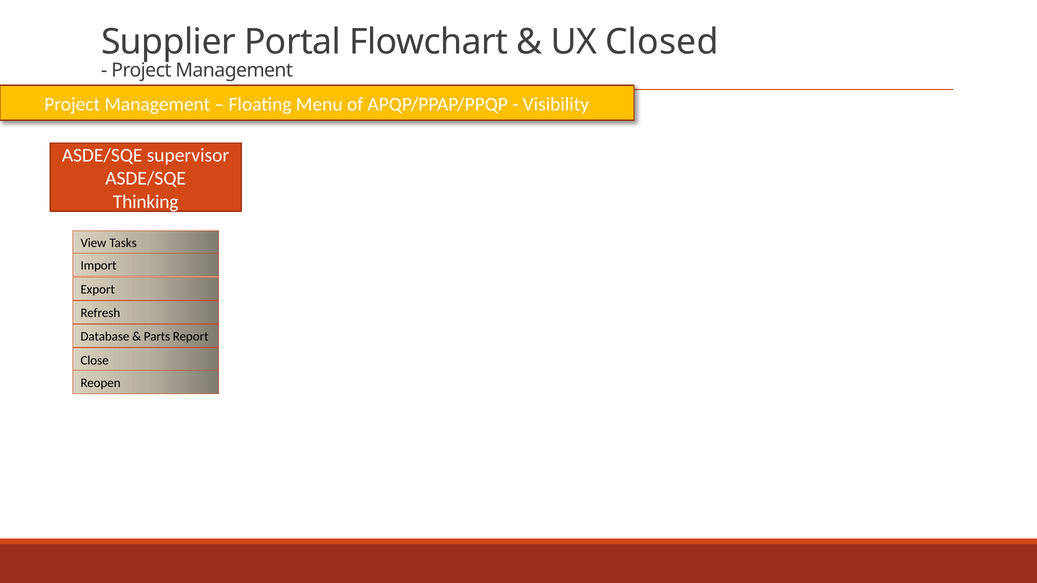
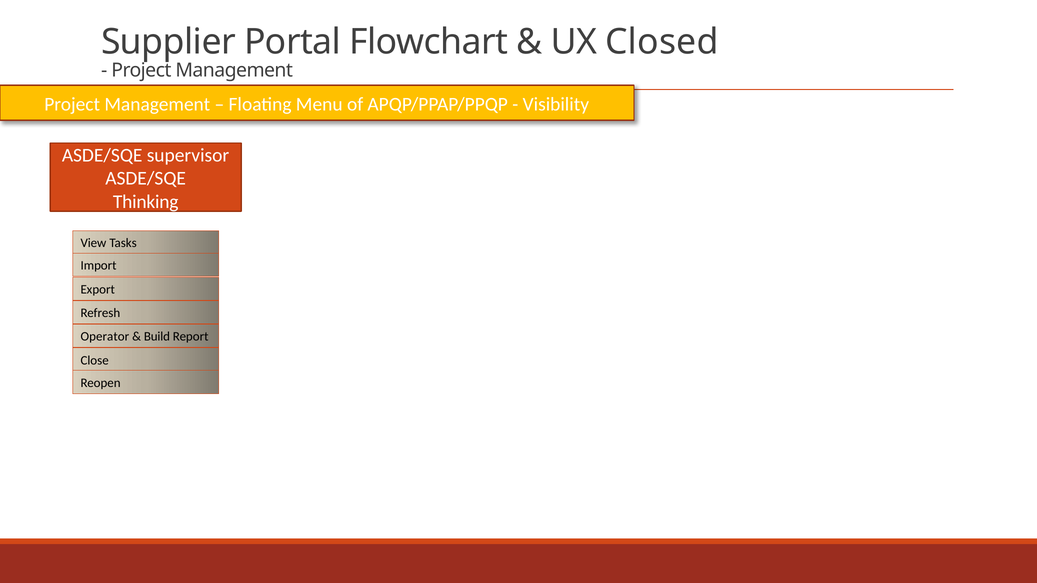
Database: Database -> Operator
Parts: Parts -> Build
